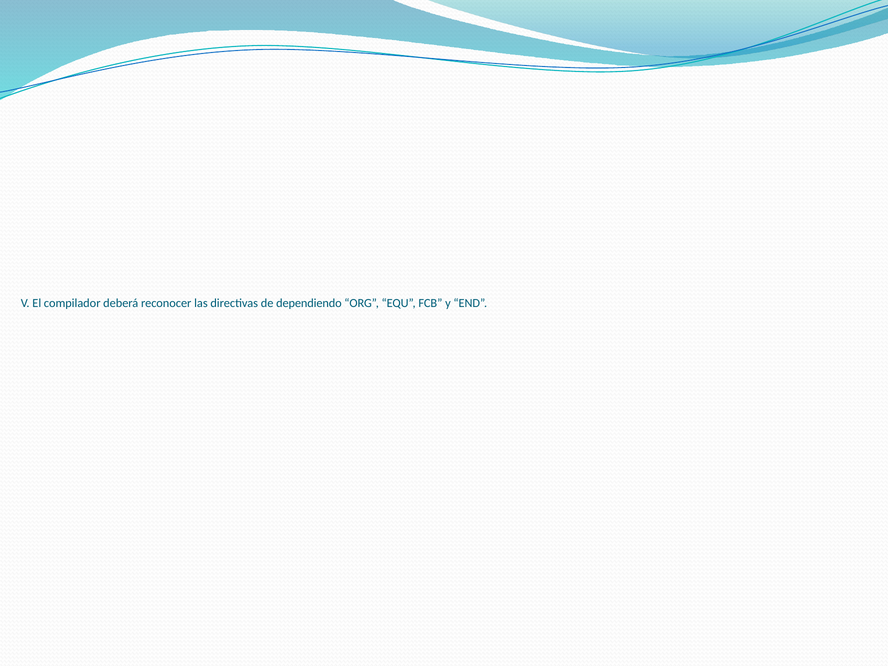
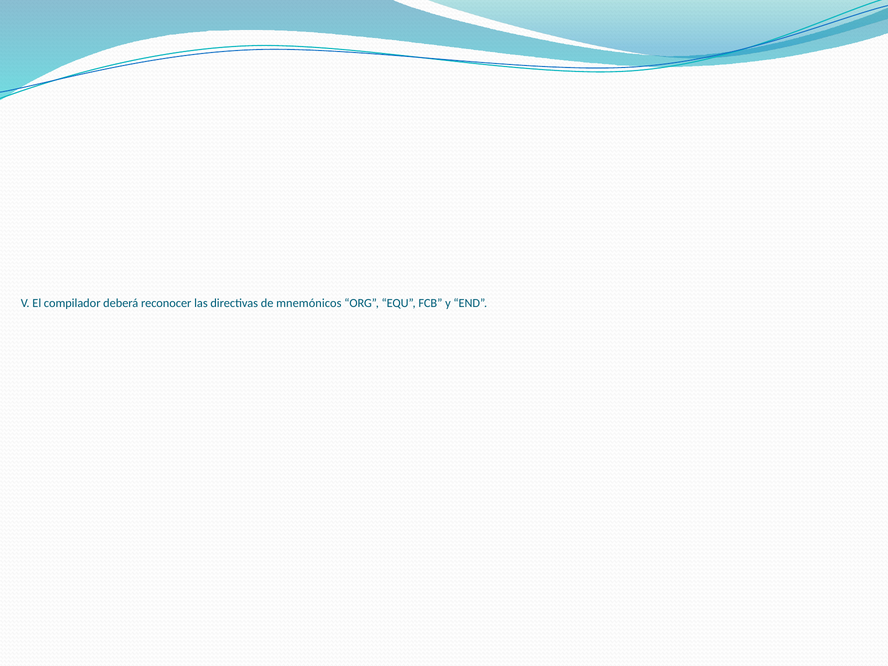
dependiendo: dependiendo -> mnemónicos
